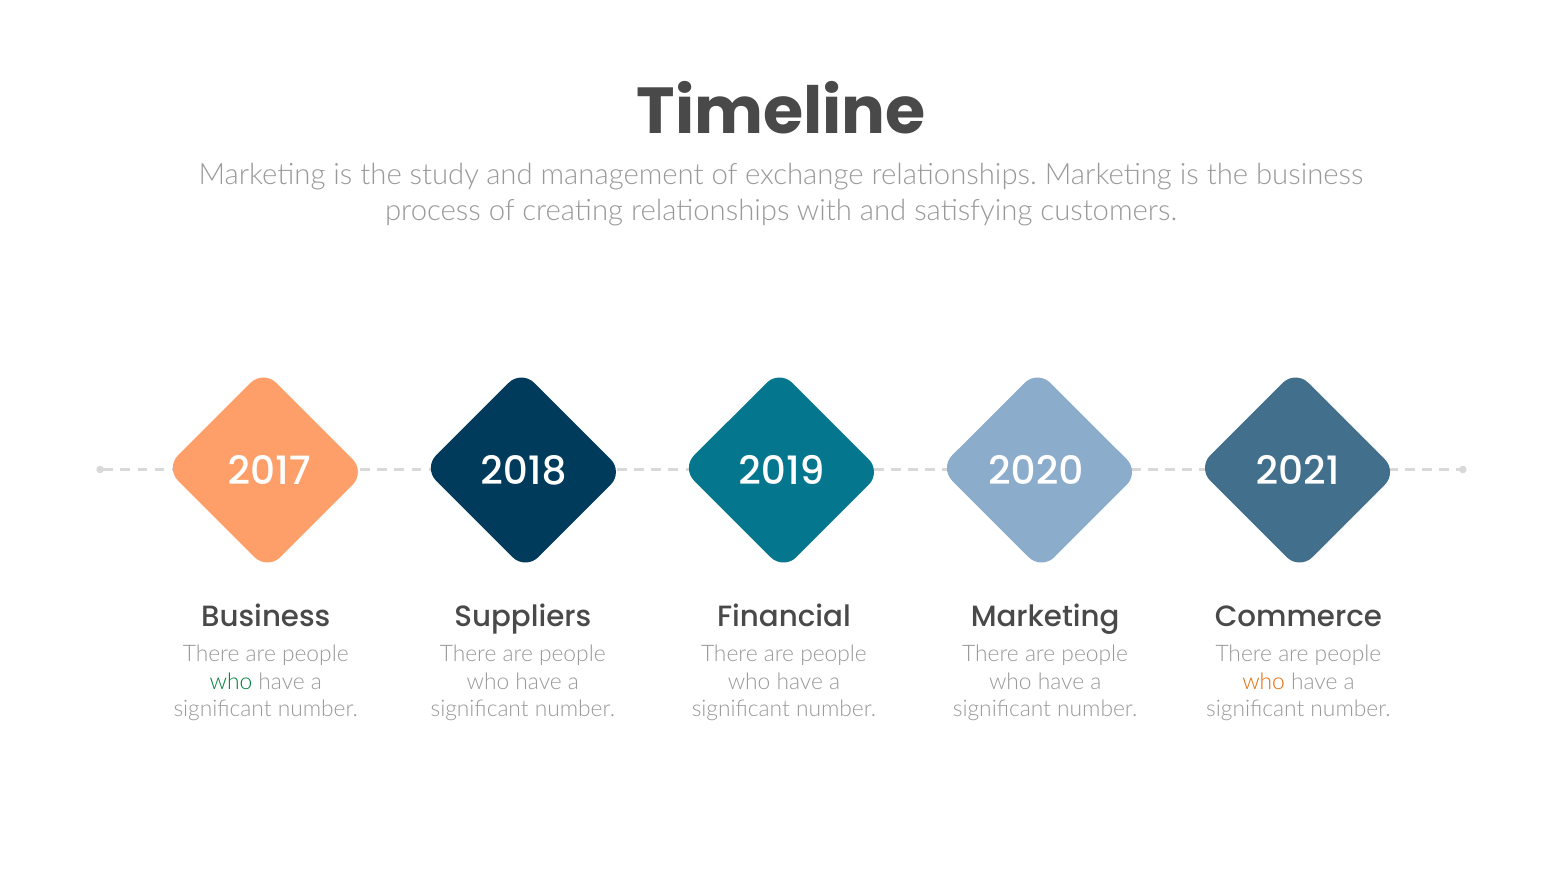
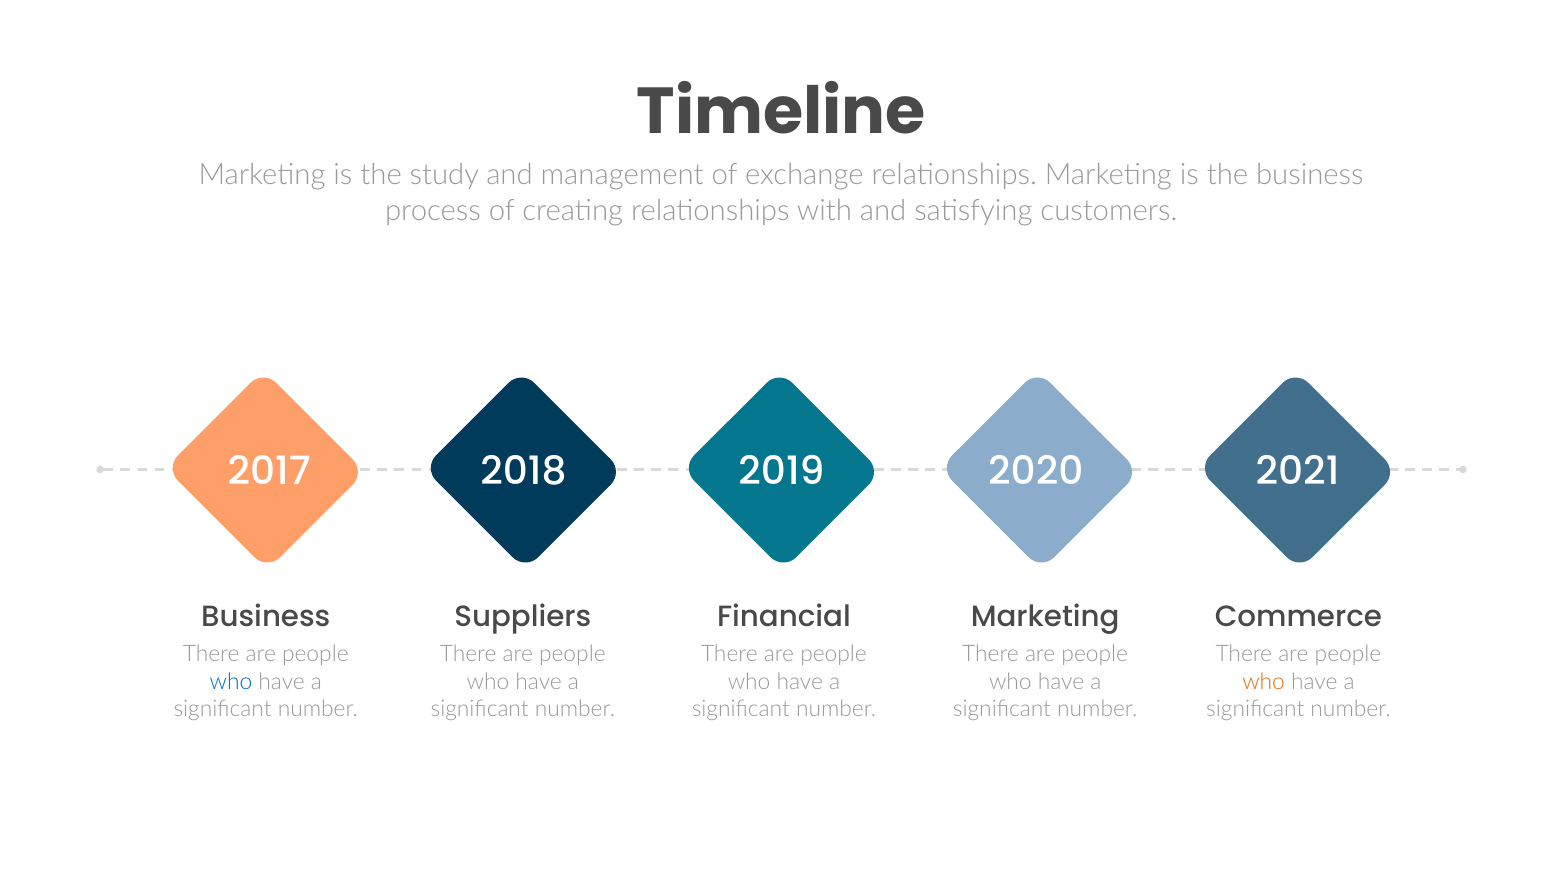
who at (231, 682) colour: green -> blue
